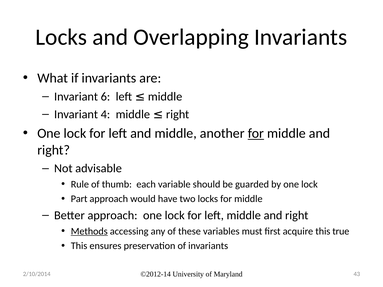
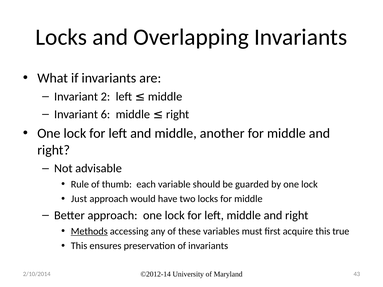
6: 6 -> 2
4: 4 -> 6
for at (256, 134) underline: present -> none
Part: Part -> Just
